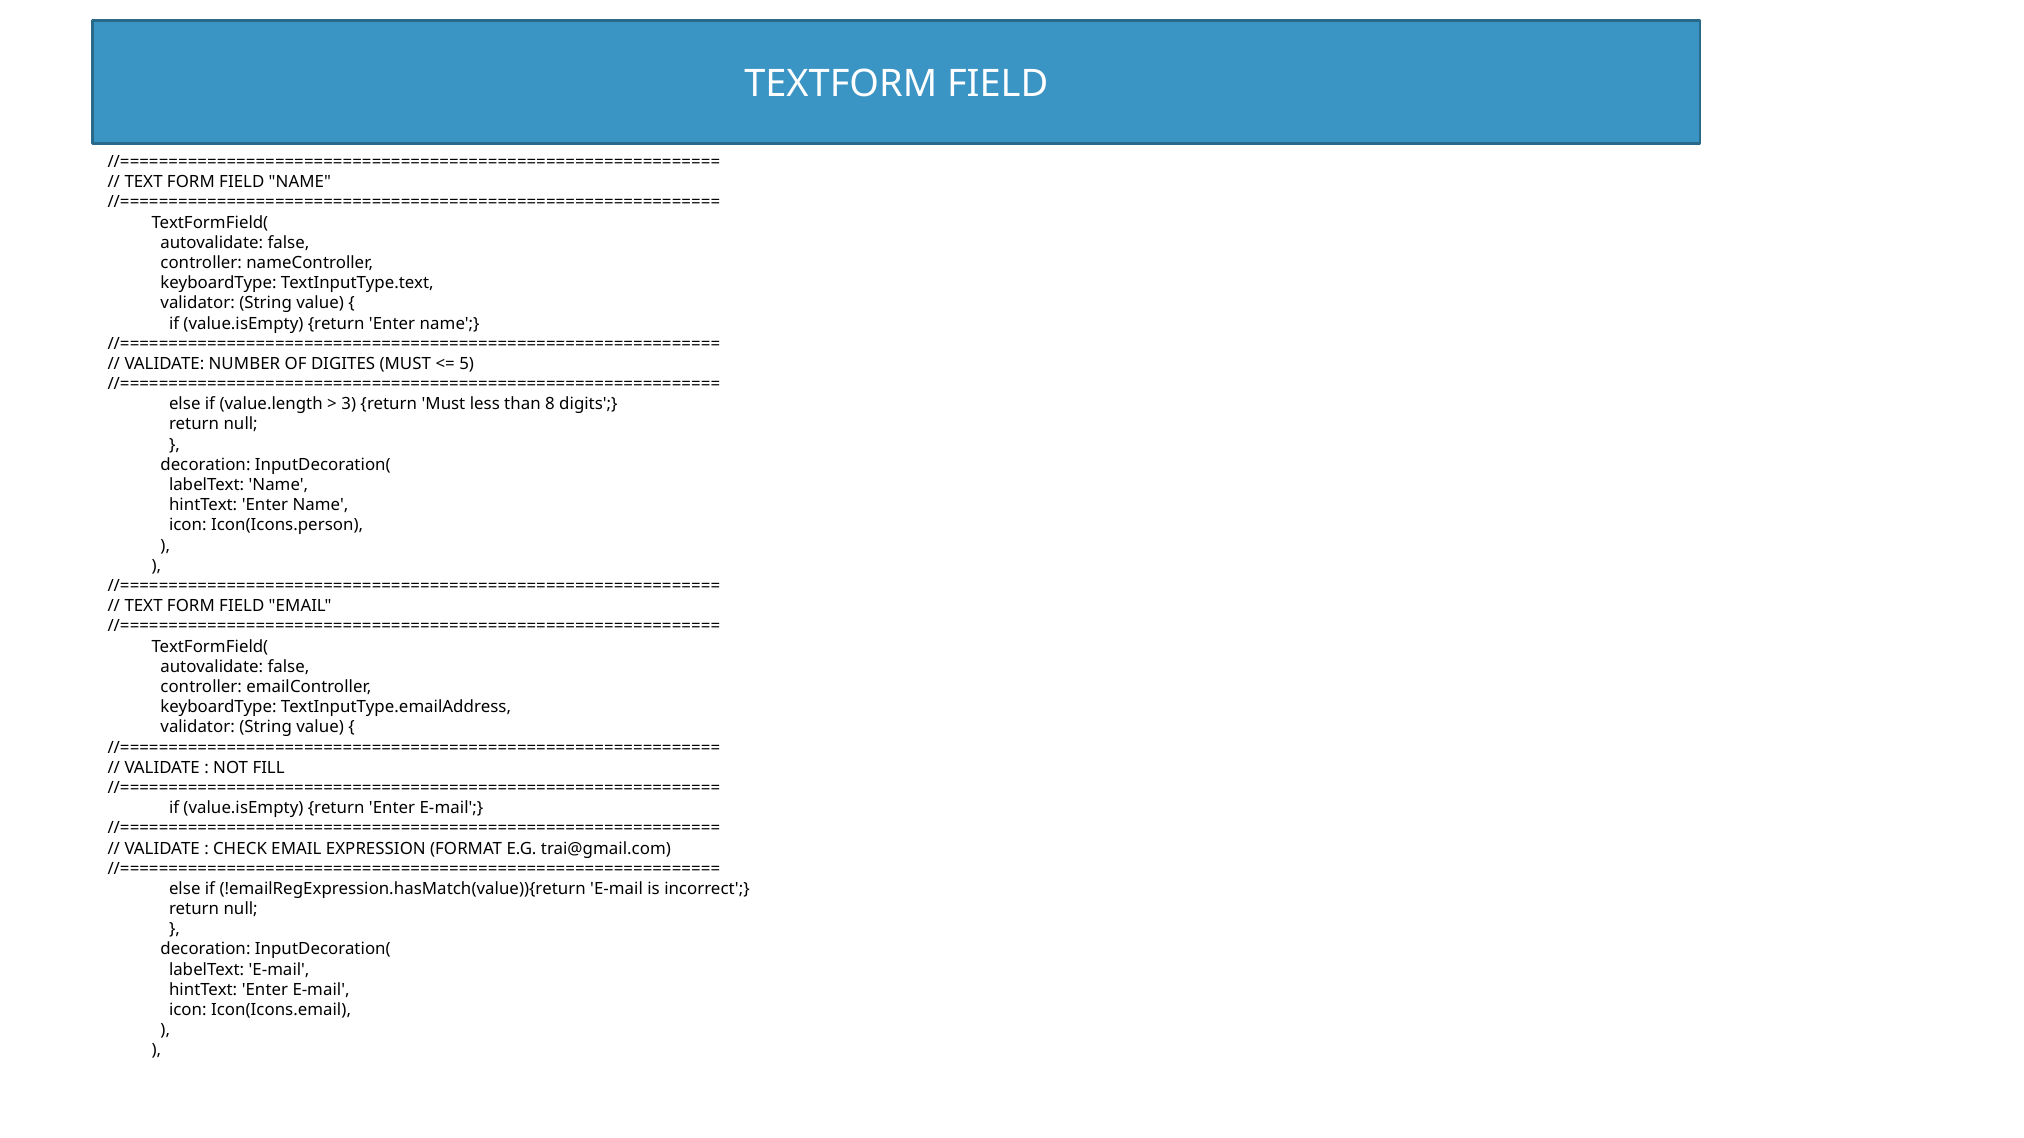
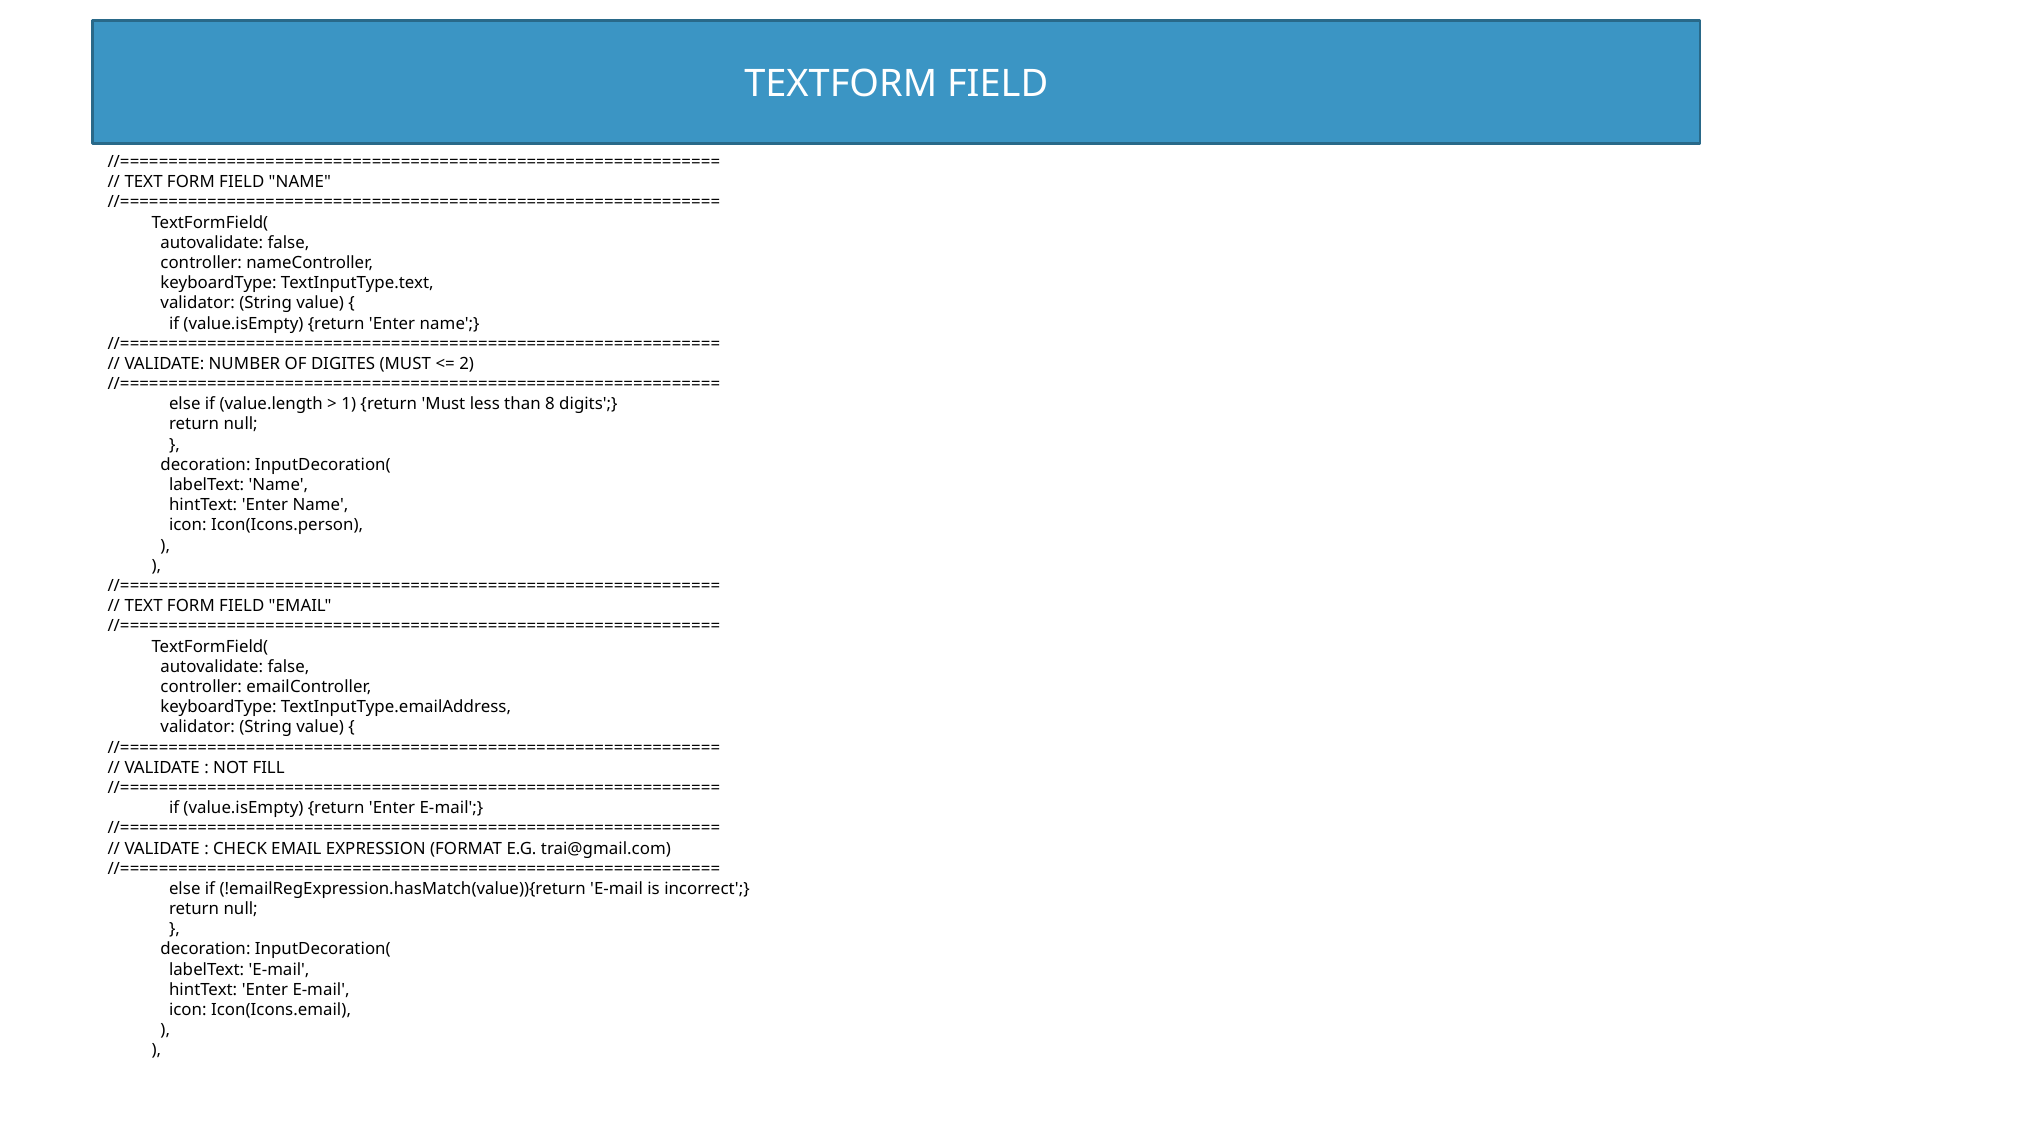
5: 5 -> 2
3: 3 -> 1
